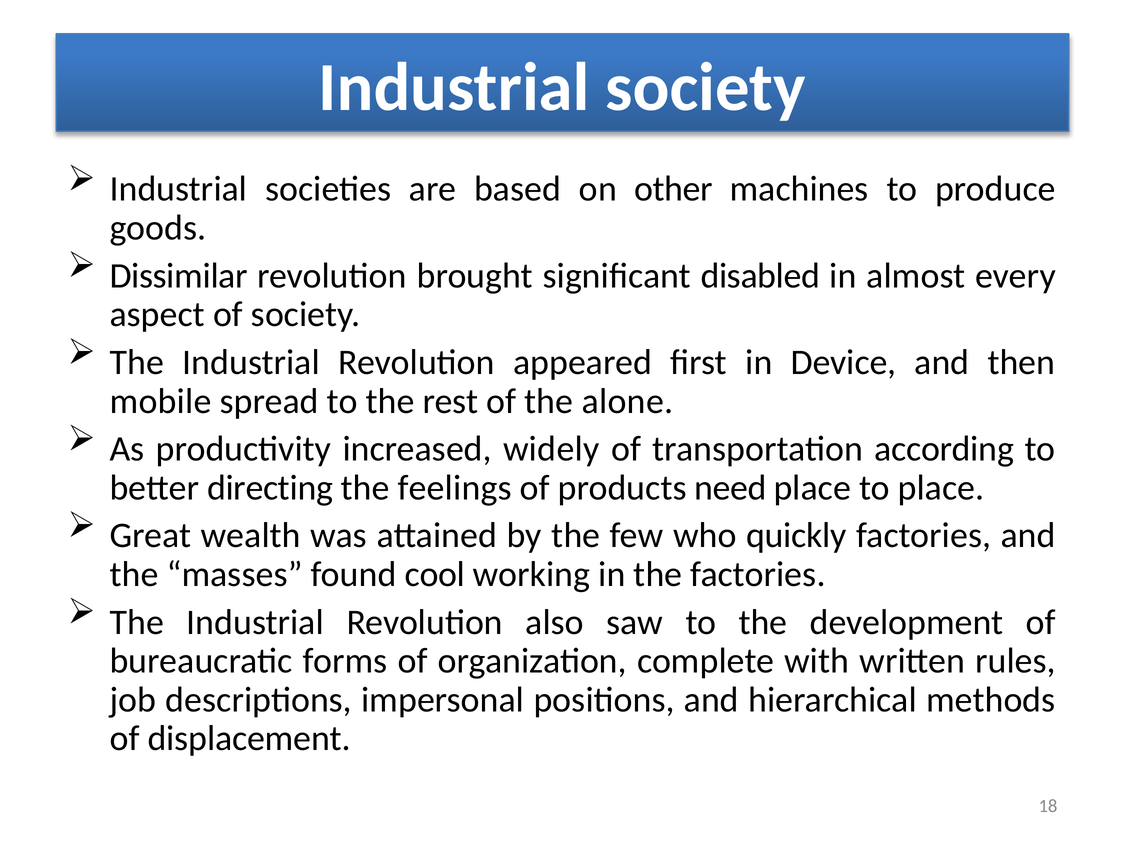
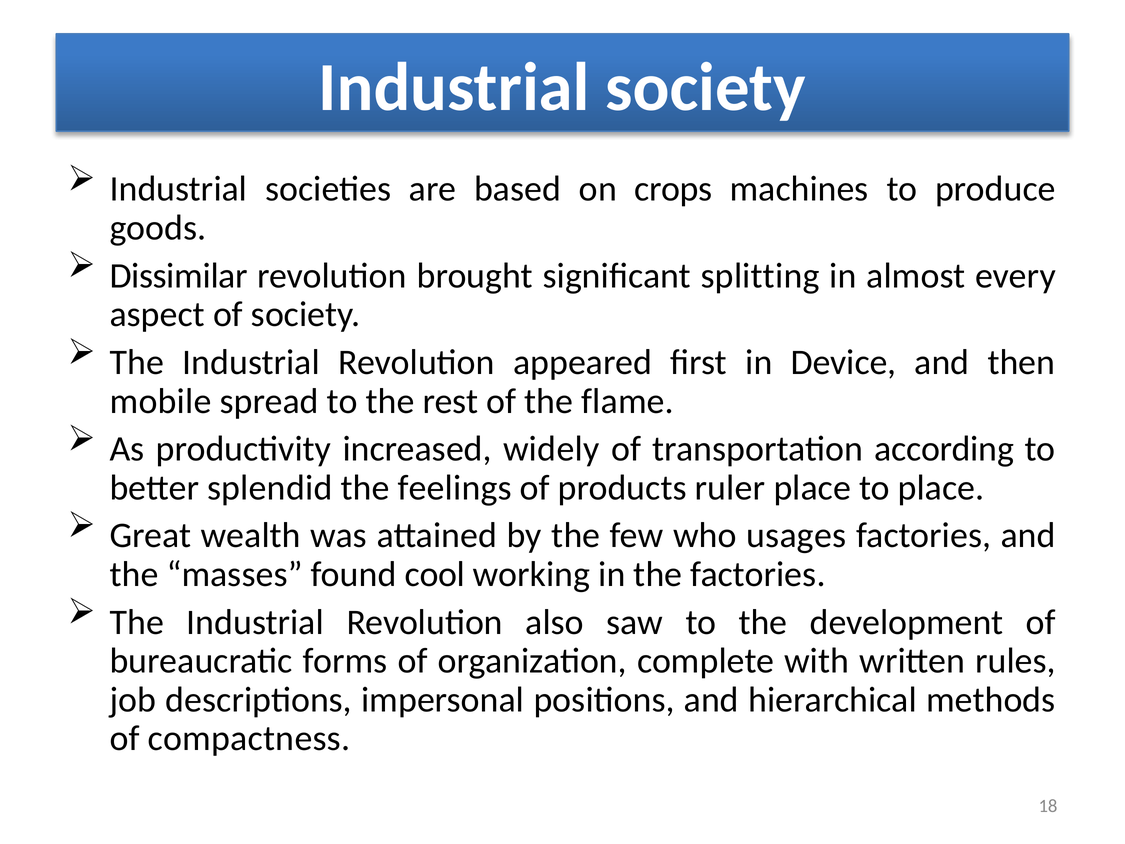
other: other -> crops
disabled: disabled -> splitting
alone: alone -> flame
directing: directing -> splendid
need: need -> ruler
quickly: quickly -> usages
displacement: displacement -> compactness
